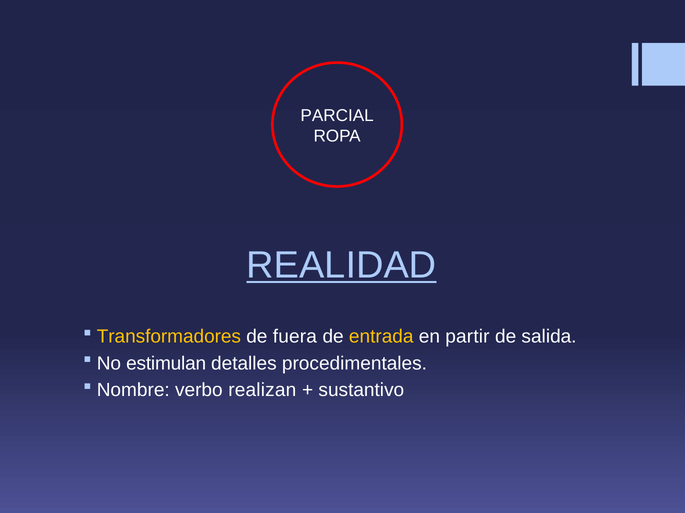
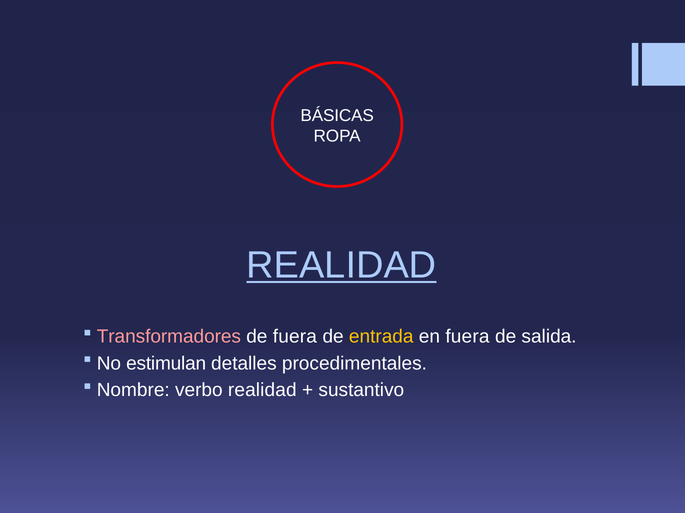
PARCIAL: PARCIAL -> BÁSICAS
Transformadores colour: yellow -> pink
en partir: partir -> fuera
verbo realizan: realizan -> realidad
